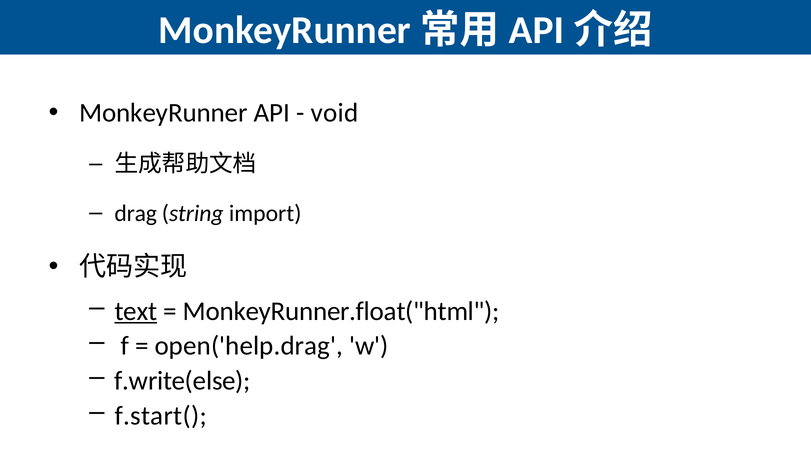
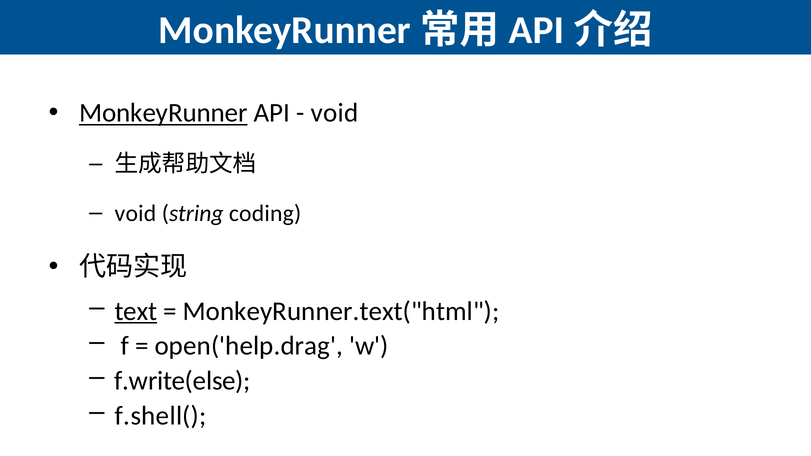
MonkeyRunner underline: none -> present
drag at (136, 213): drag -> void
import: import -> coding
MonkeyRunner.float("html: MonkeyRunner.float("html -> MonkeyRunner.text("html
f.start(: f.start( -> f.shell(
